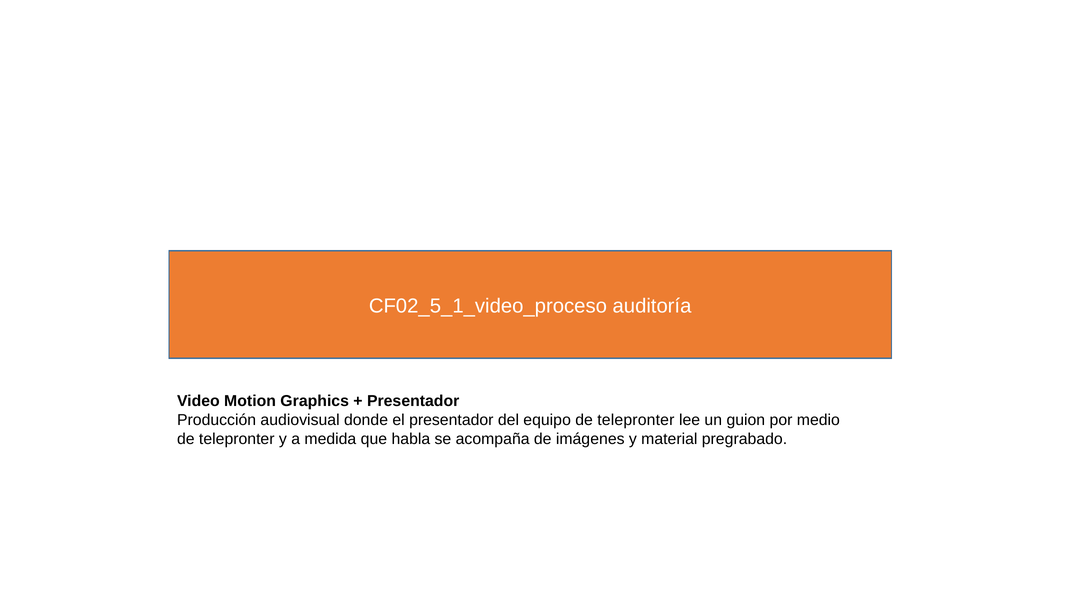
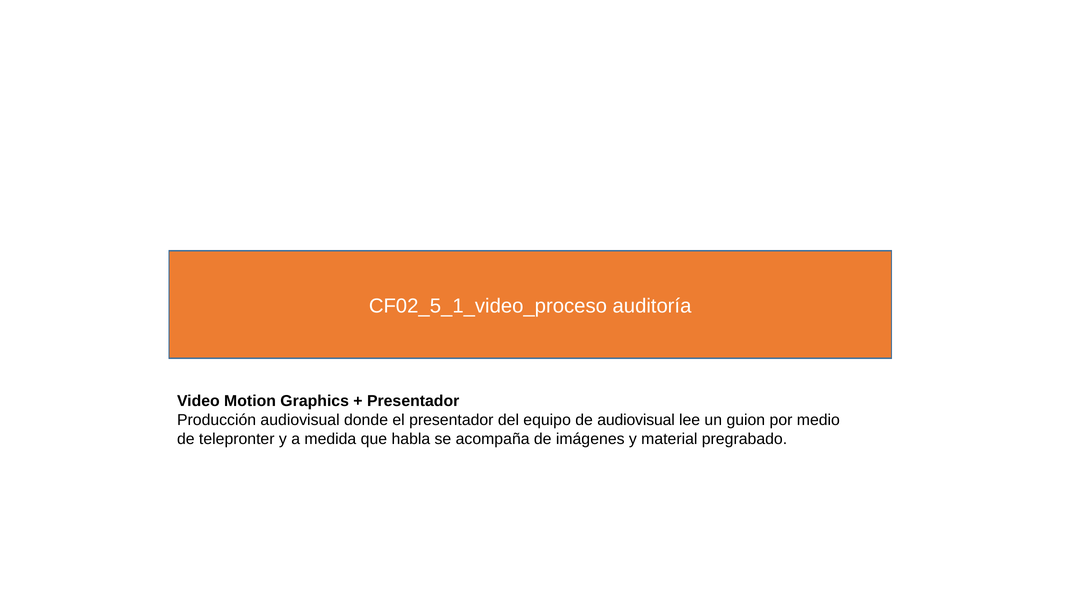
equipo de telepronter: telepronter -> audiovisual
